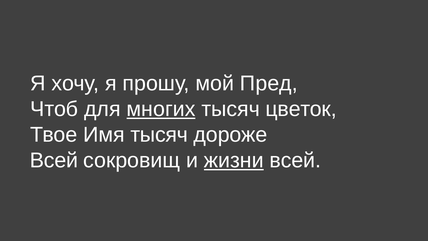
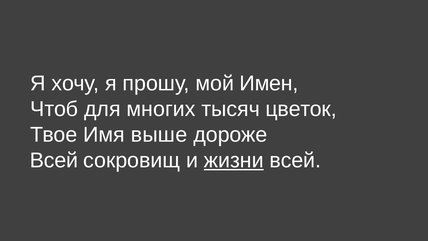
Пред: Пред -> Имен
многих underline: present -> none
Имя тысяч: тысяч -> выше
